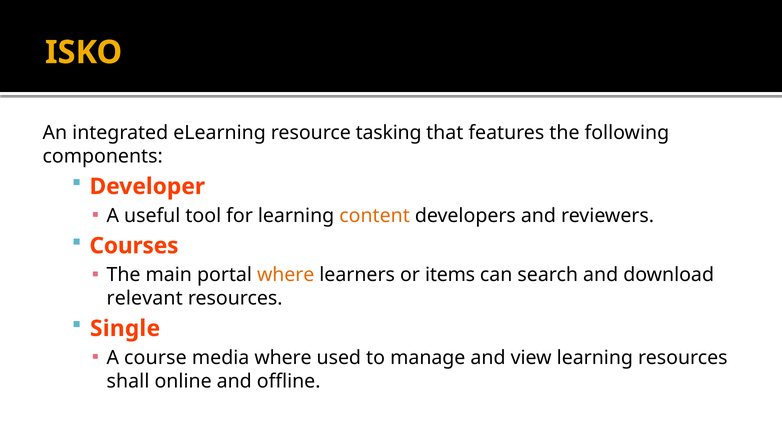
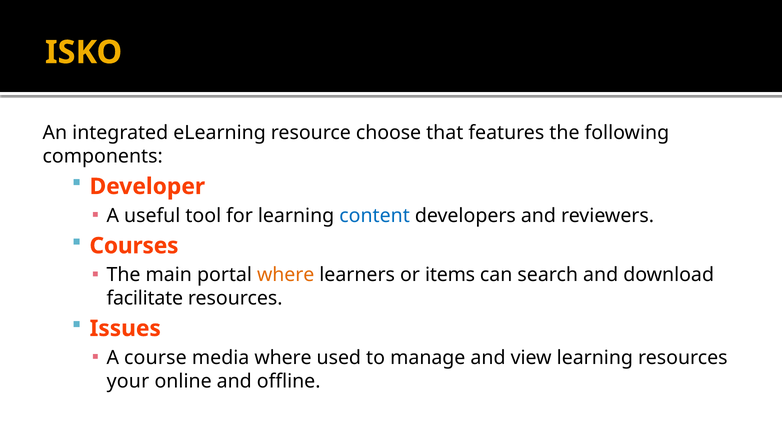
tasking: tasking -> choose
content colour: orange -> blue
relevant: relevant -> facilitate
Single: Single -> Issues
shall: shall -> your
